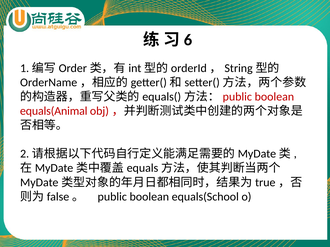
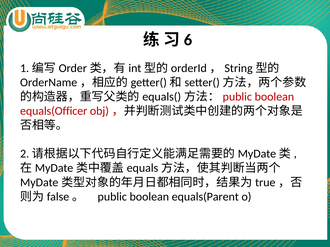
equals(Animal: equals(Animal -> equals(Officer
equals(School: equals(School -> equals(Parent
